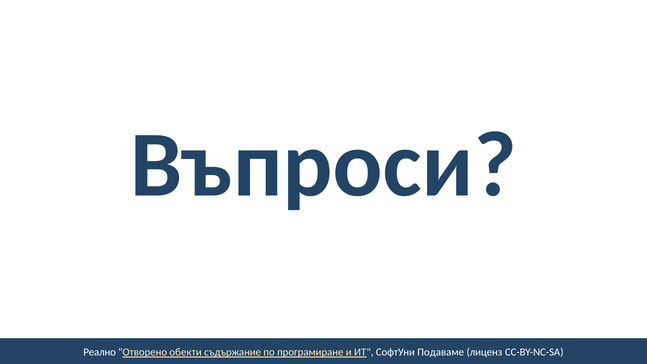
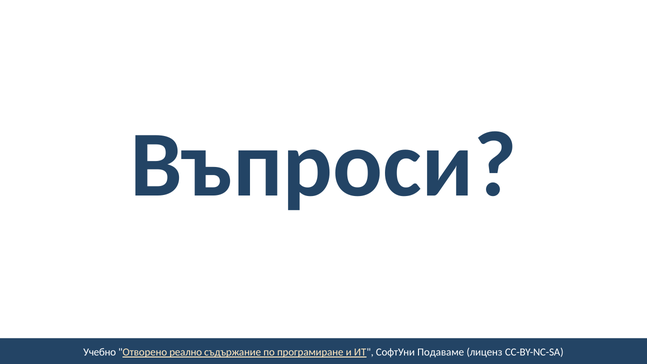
Реално: Реално -> Учебно
обекти: обекти -> реално
